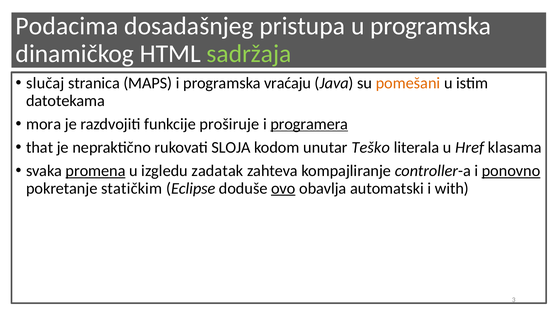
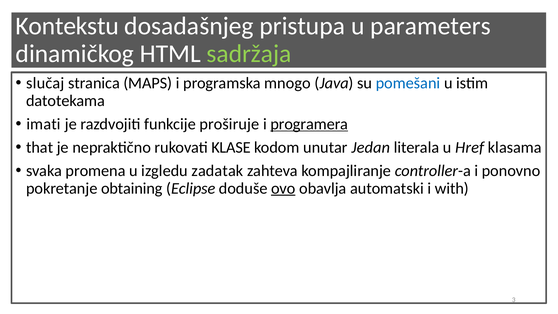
Podacima: Podacima -> Kontekstu
u programska: programska -> parameters
vraćaju: vraćaju -> mnogo
pomešani colour: orange -> blue
mora: mora -> imati
SLOJA: SLOJA -> KLASE
Teško: Teško -> Jedan
promena underline: present -> none
ponovno underline: present -> none
statičkim: statičkim -> obtaining
